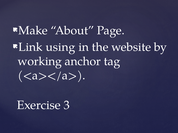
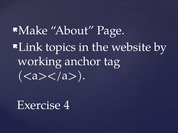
using: using -> topics
3: 3 -> 4
